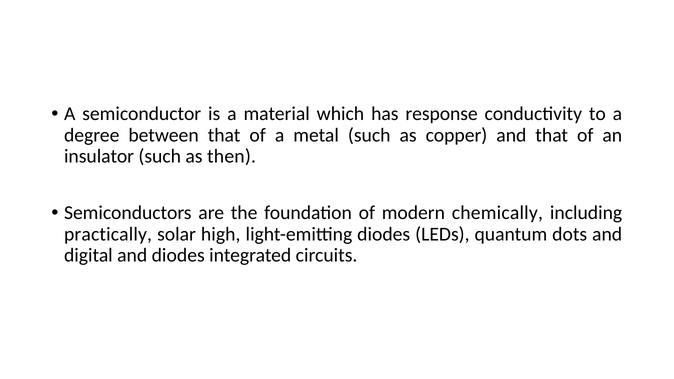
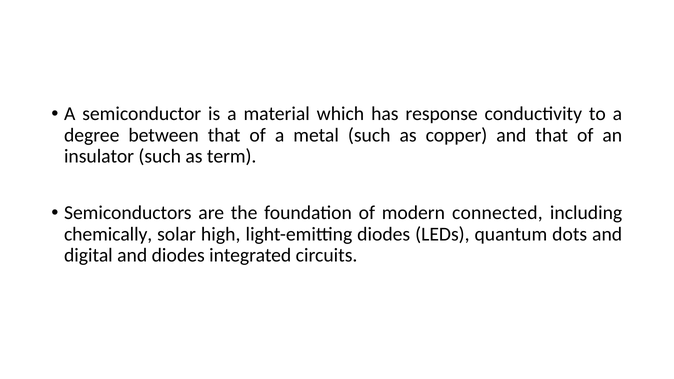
then: then -> term
chemically: chemically -> connected
practically: practically -> chemically
